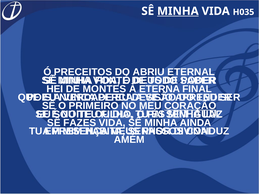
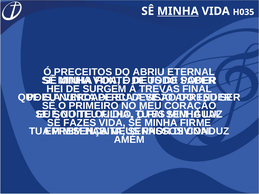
MONTES: MONTES -> SURGEM
ETERNA: ETERNA -> TREVAS
CORAÇÃO underline: present -> none
AINDA: AINDA -> FIRME
